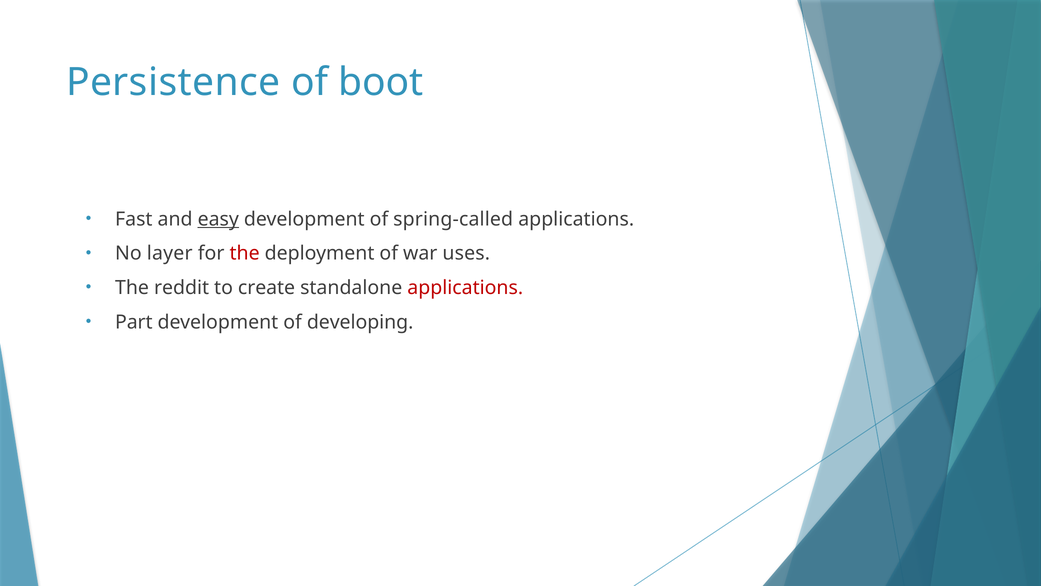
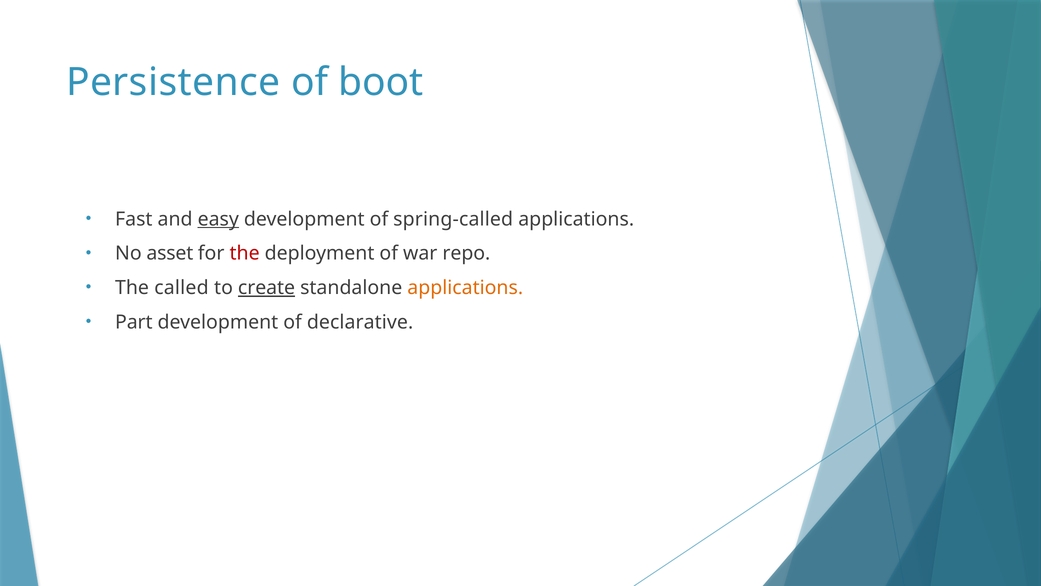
layer: layer -> asset
uses: uses -> repo
reddit: reddit -> called
create underline: none -> present
applications at (465, 288) colour: red -> orange
developing: developing -> declarative
